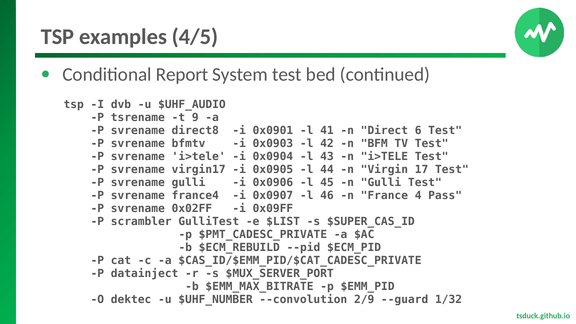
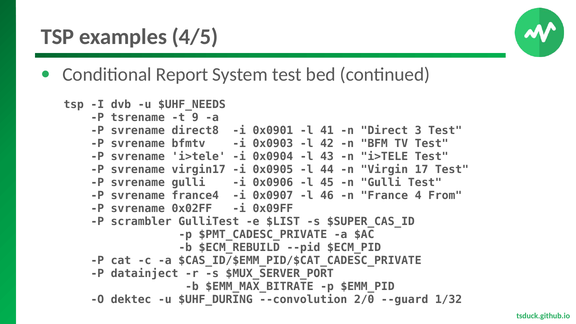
$UHF_AUDIO: $UHF_AUDIO -> $UHF_NEEDS
6: 6 -> 3
Pass: Pass -> From
$UHF_NUMBER: $UHF_NUMBER -> $UHF_DURING
2/9: 2/9 -> 2/0
